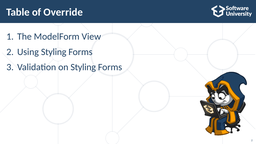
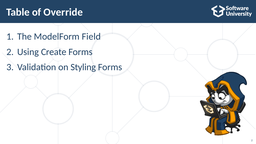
View: View -> Field
Using Styling: Styling -> Create
